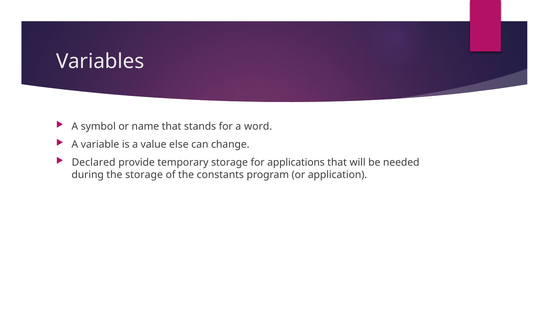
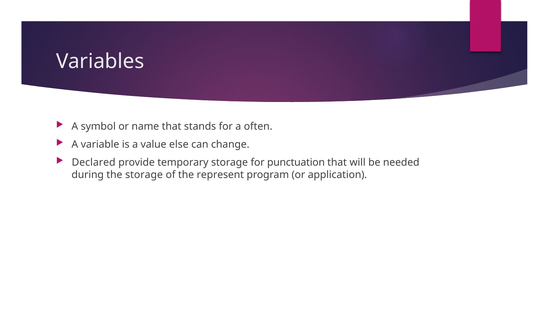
word: word -> often
applications: applications -> punctuation
constants: constants -> represent
